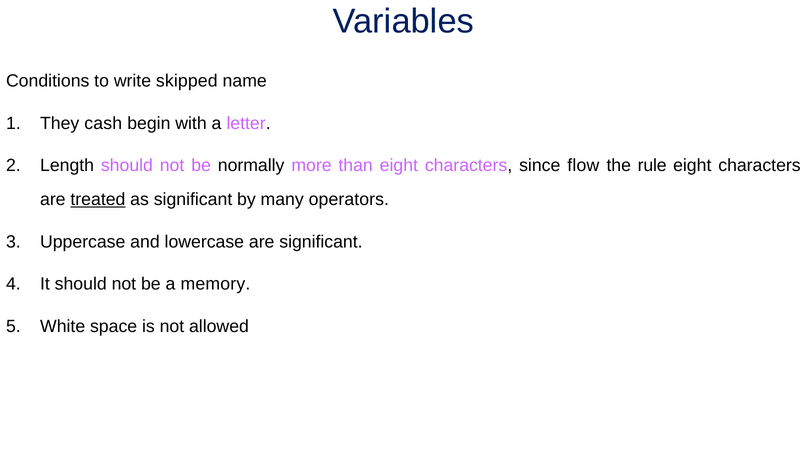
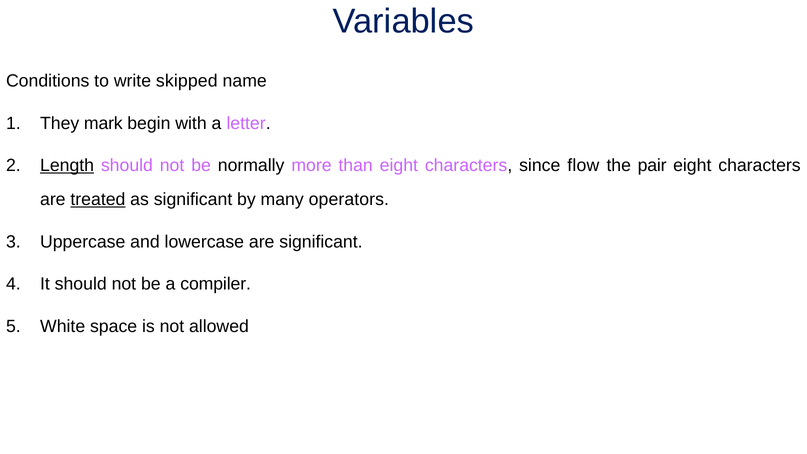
cash: cash -> mark
Length underline: none -> present
rule: rule -> pair
memory: memory -> compiler
